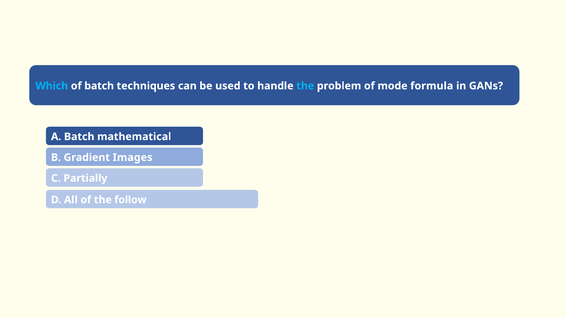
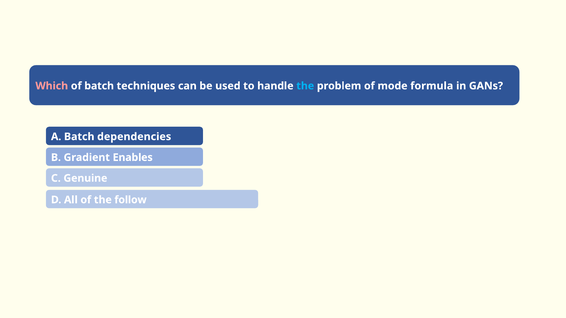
Which colour: light blue -> pink
mathematical: mathematical -> dependencies
Images: Images -> Enables
Partially: Partially -> Genuine
